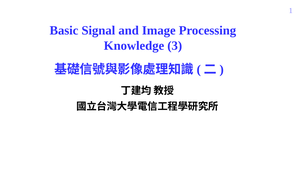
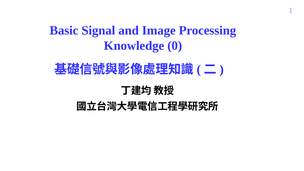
3: 3 -> 0
